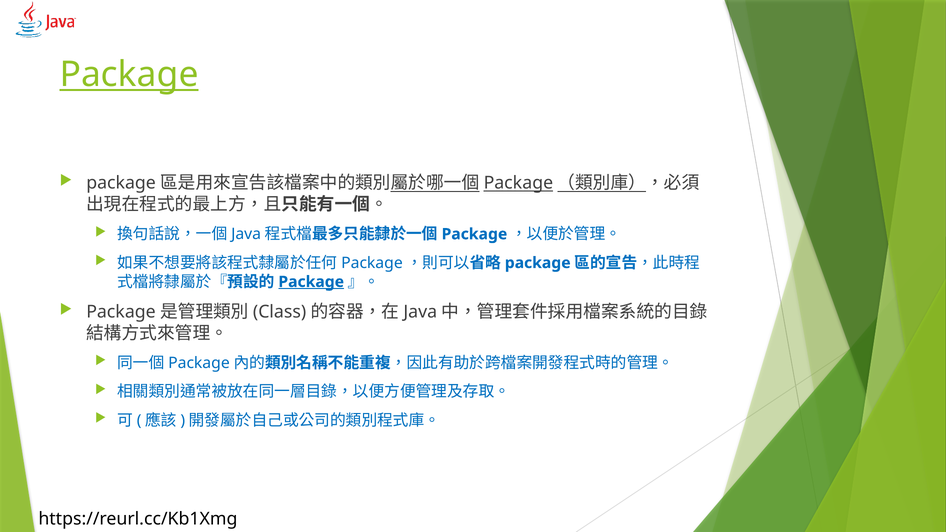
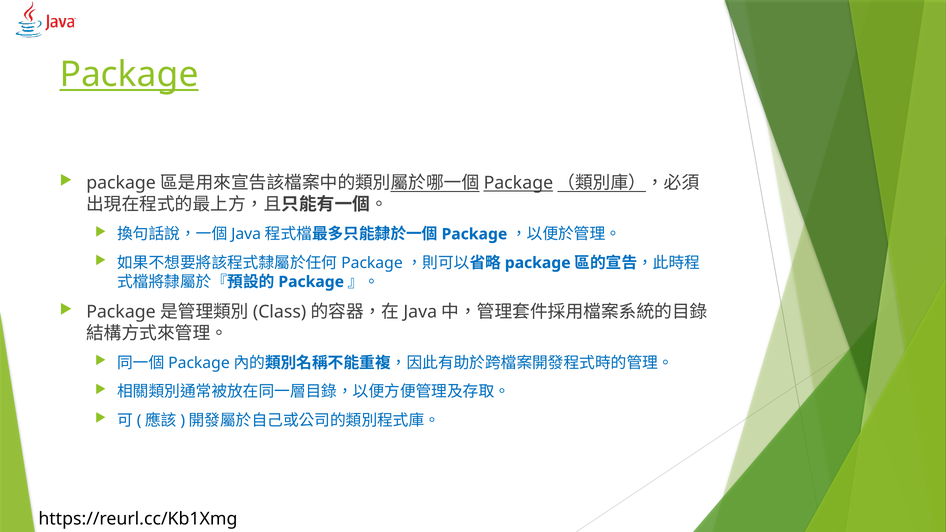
Package at (311, 282) underline: present -> none
